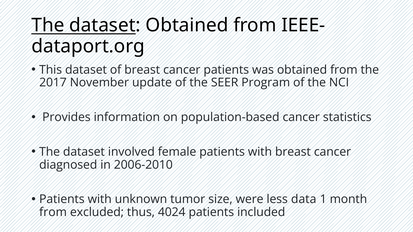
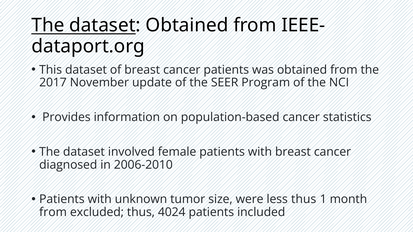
less data: data -> thus
